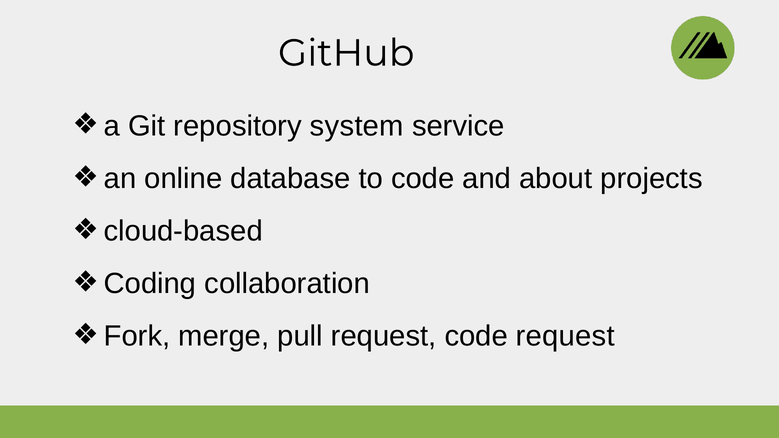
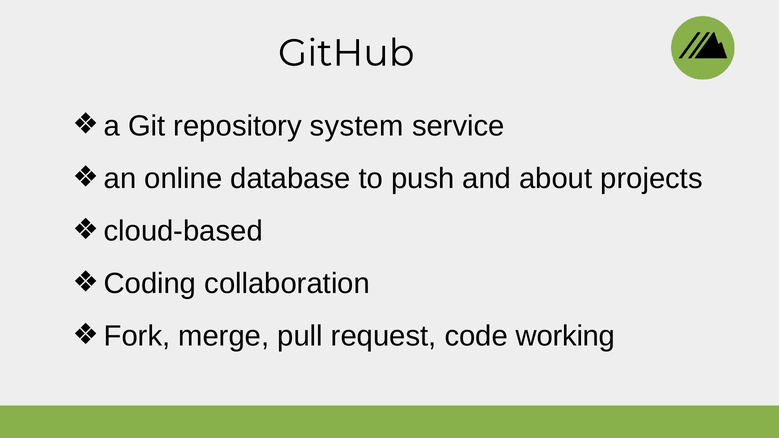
to code: code -> push
code request: request -> working
